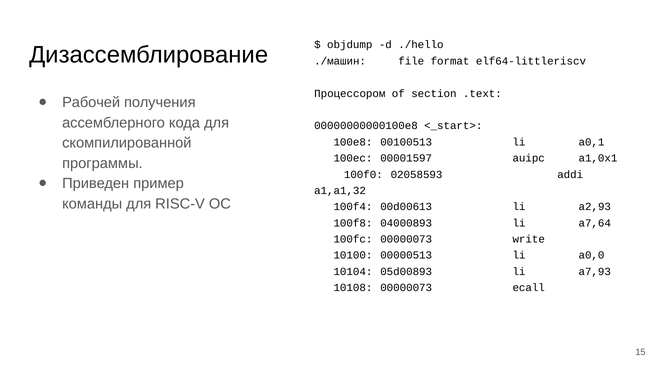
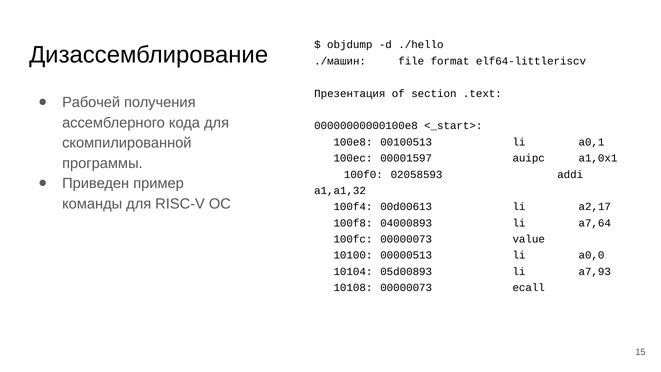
Процессором: Процессором -> Презентация
a2,93: a2,93 -> a2,17
write: write -> value
